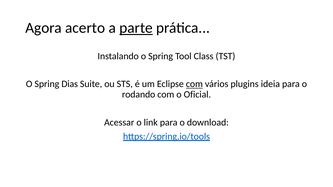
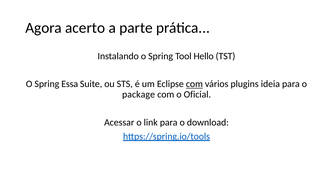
parte underline: present -> none
Class: Class -> Hello
Dias: Dias -> Essa
rodando: rodando -> package
